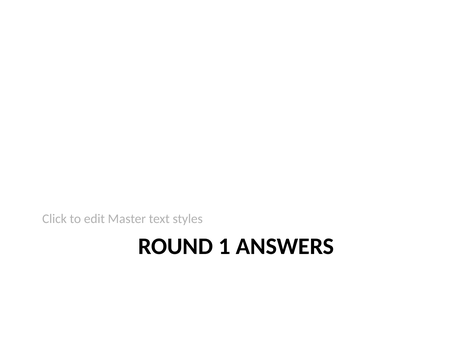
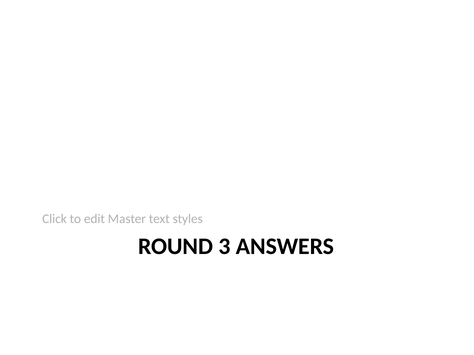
1: 1 -> 3
